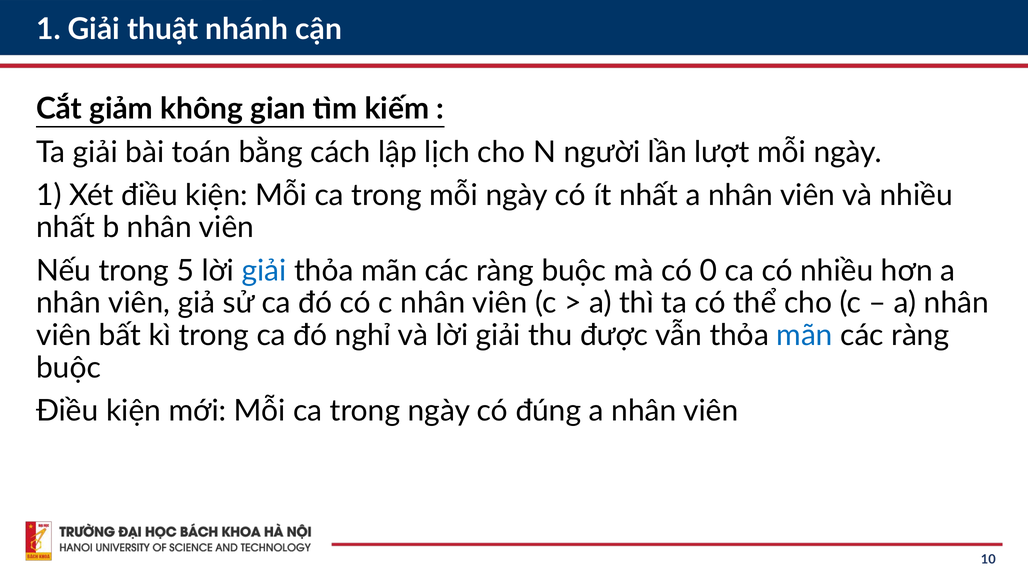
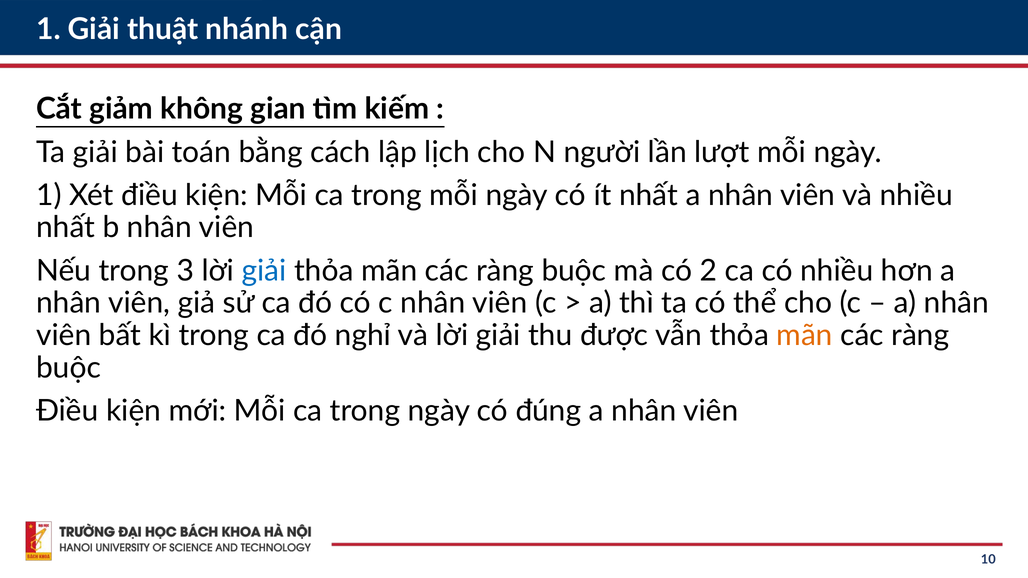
5: 5 -> 3
0: 0 -> 2
mãn at (805, 336) colour: blue -> orange
